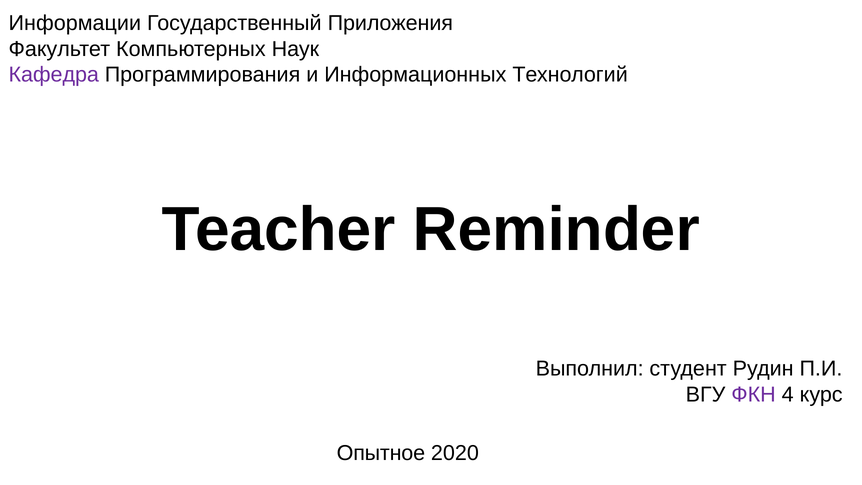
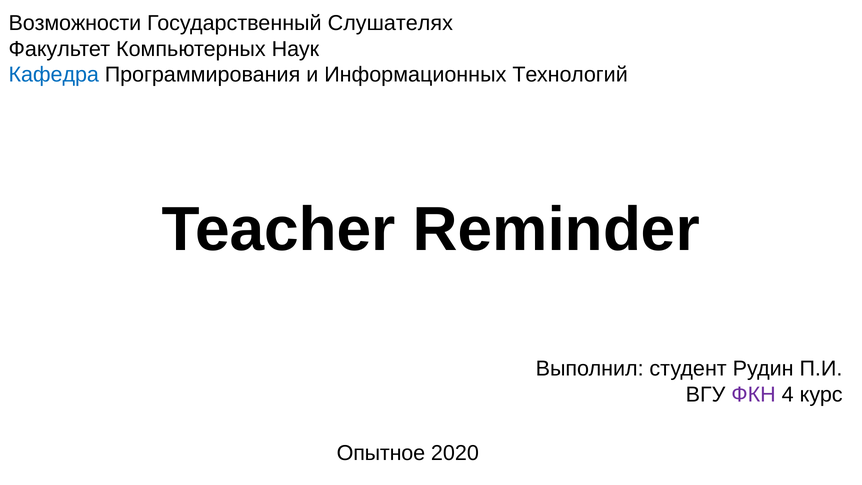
Информации: Информации -> Возможности
Приложения: Приложения -> Слушателях
Кафедра colour: purple -> blue
